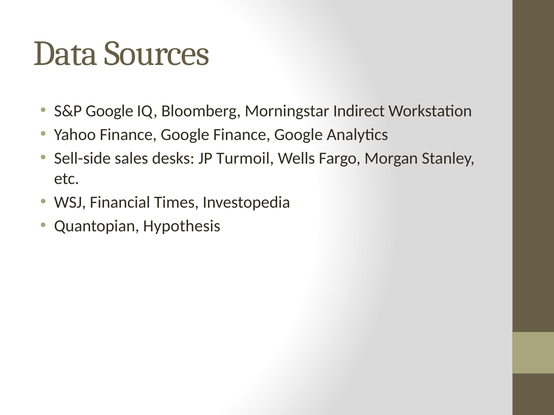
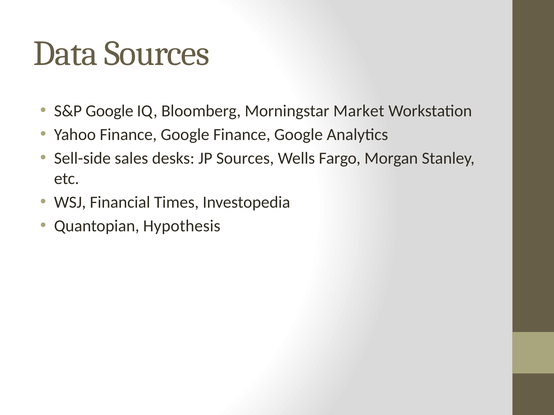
Indirect: Indirect -> Market
JP Turmoil: Turmoil -> Sources
